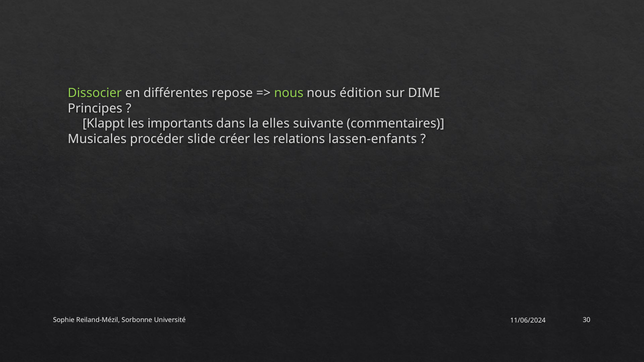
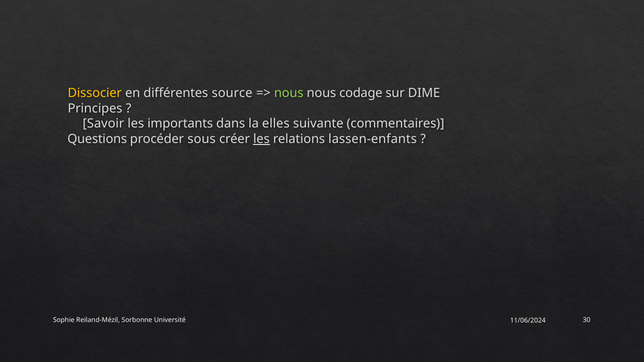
Dissocier colour: light green -> yellow
repose: repose -> source
édition: édition -> codage
Klappt: Klappt -> Savoir
Musicales: Musicales -> Questions
slide: slide -> sous
les at (261, 139) underline: none -> present
